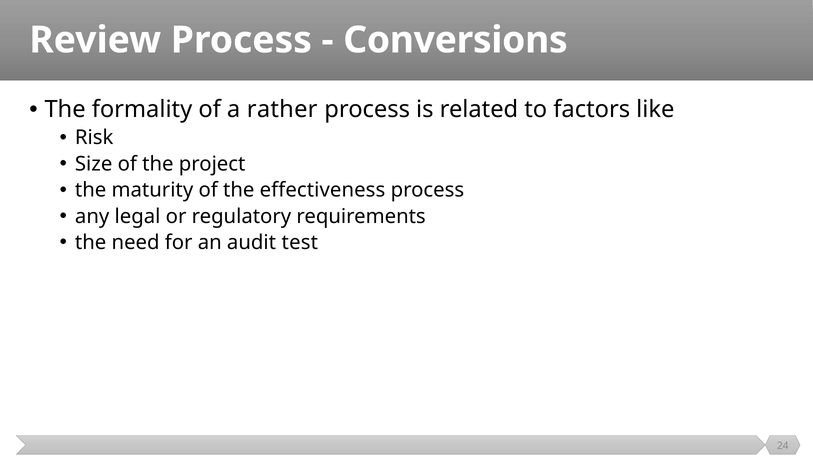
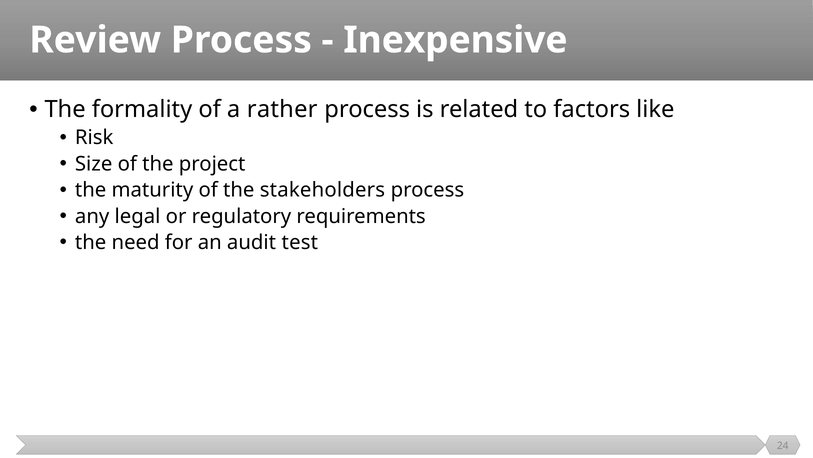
Conversions: Conversions -> Inexpensive
effectiveness: effectiveness -> stakeholders
